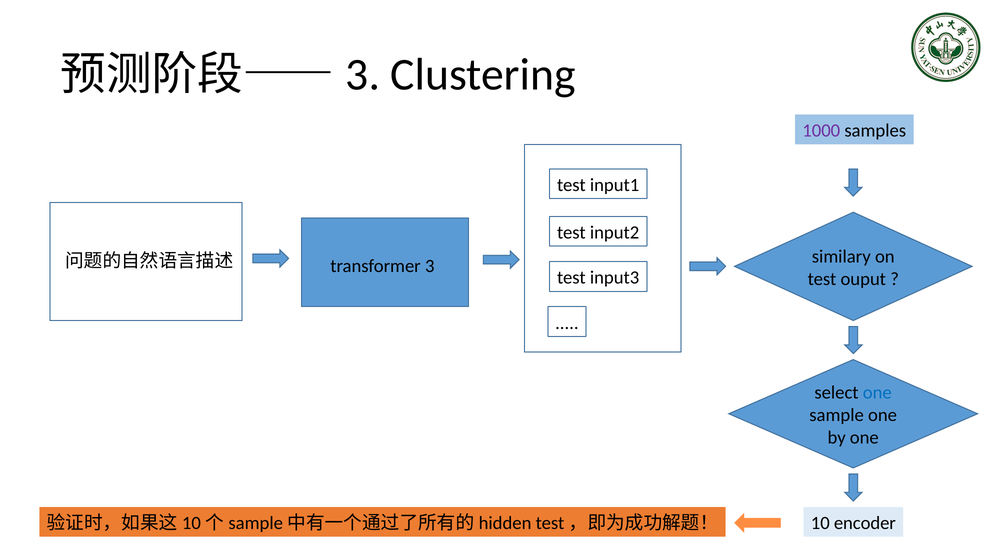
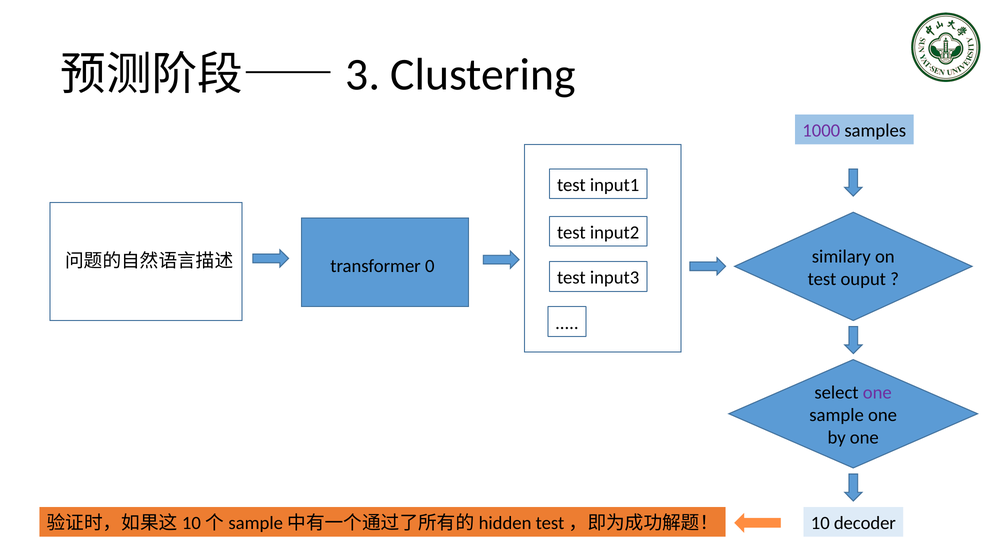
3: 3 -> 0
one at (877, 393) colour: blue -> purple
encoder: encoder -> decoder
